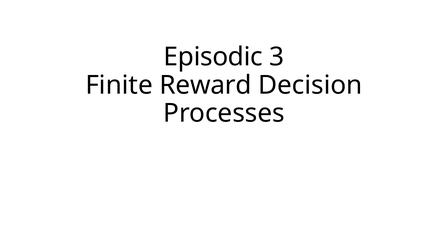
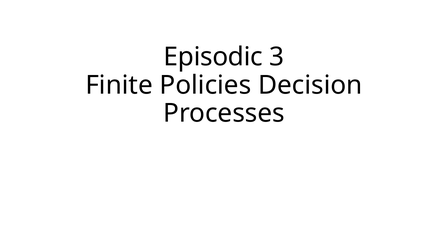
Reward: Reward -> Policies
